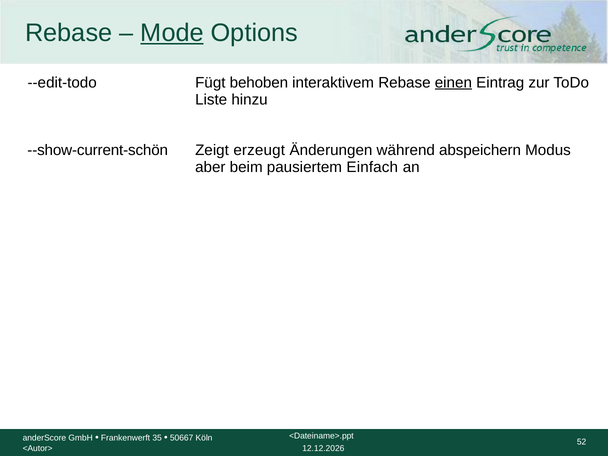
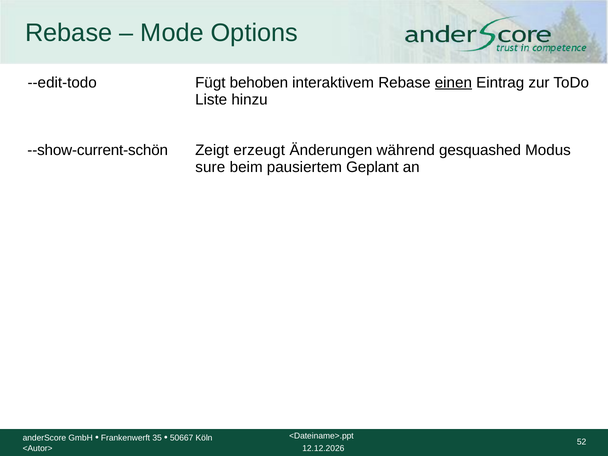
Mode underline: present -> none
abspeichern: abspeichern -> gesquashed
aber: aber -> sure
Einfach: Einfach -> Geplant
